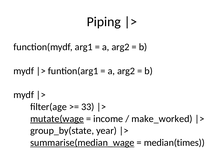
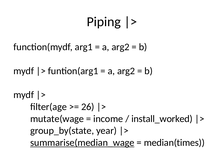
33: 33 -> 26
mutate(wage underline: present -> none
make_worked: make_worked -> install_worked
